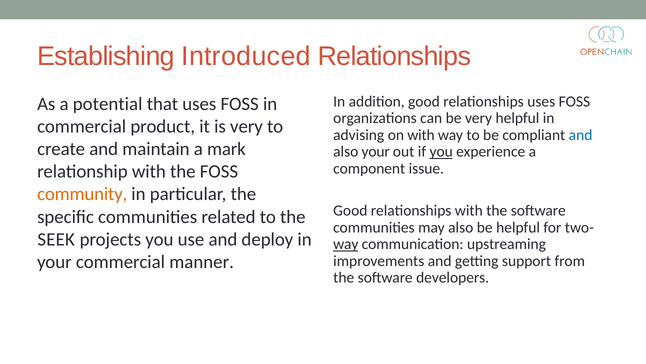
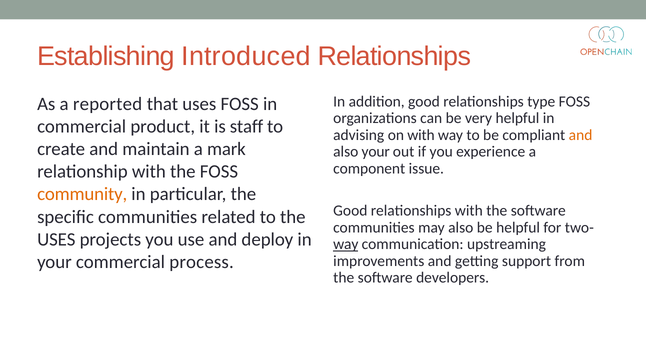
relationships uses: uses -> type
potential: potential -> reported
is very: very -> staff
and at (581, 135) colour: blue -> orange
you at (441, 152) underline: present -> none
SEEK at (56, 239): SEEK -> USES
manner: manner -> process
